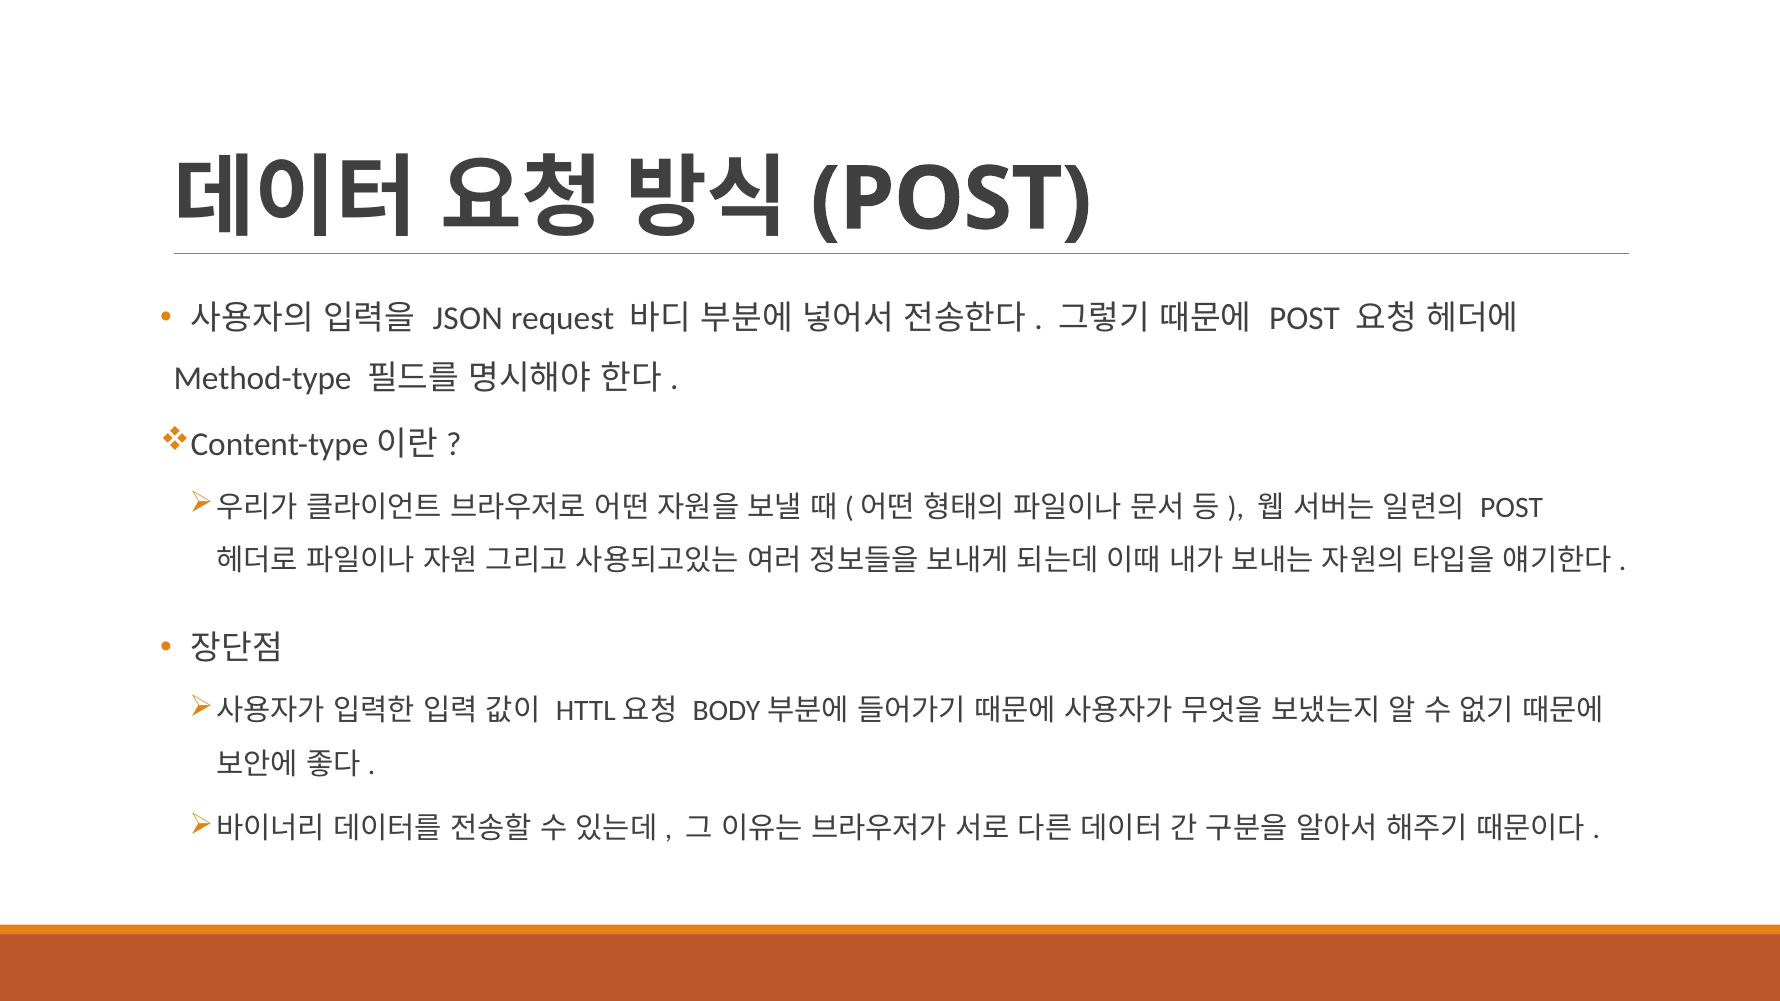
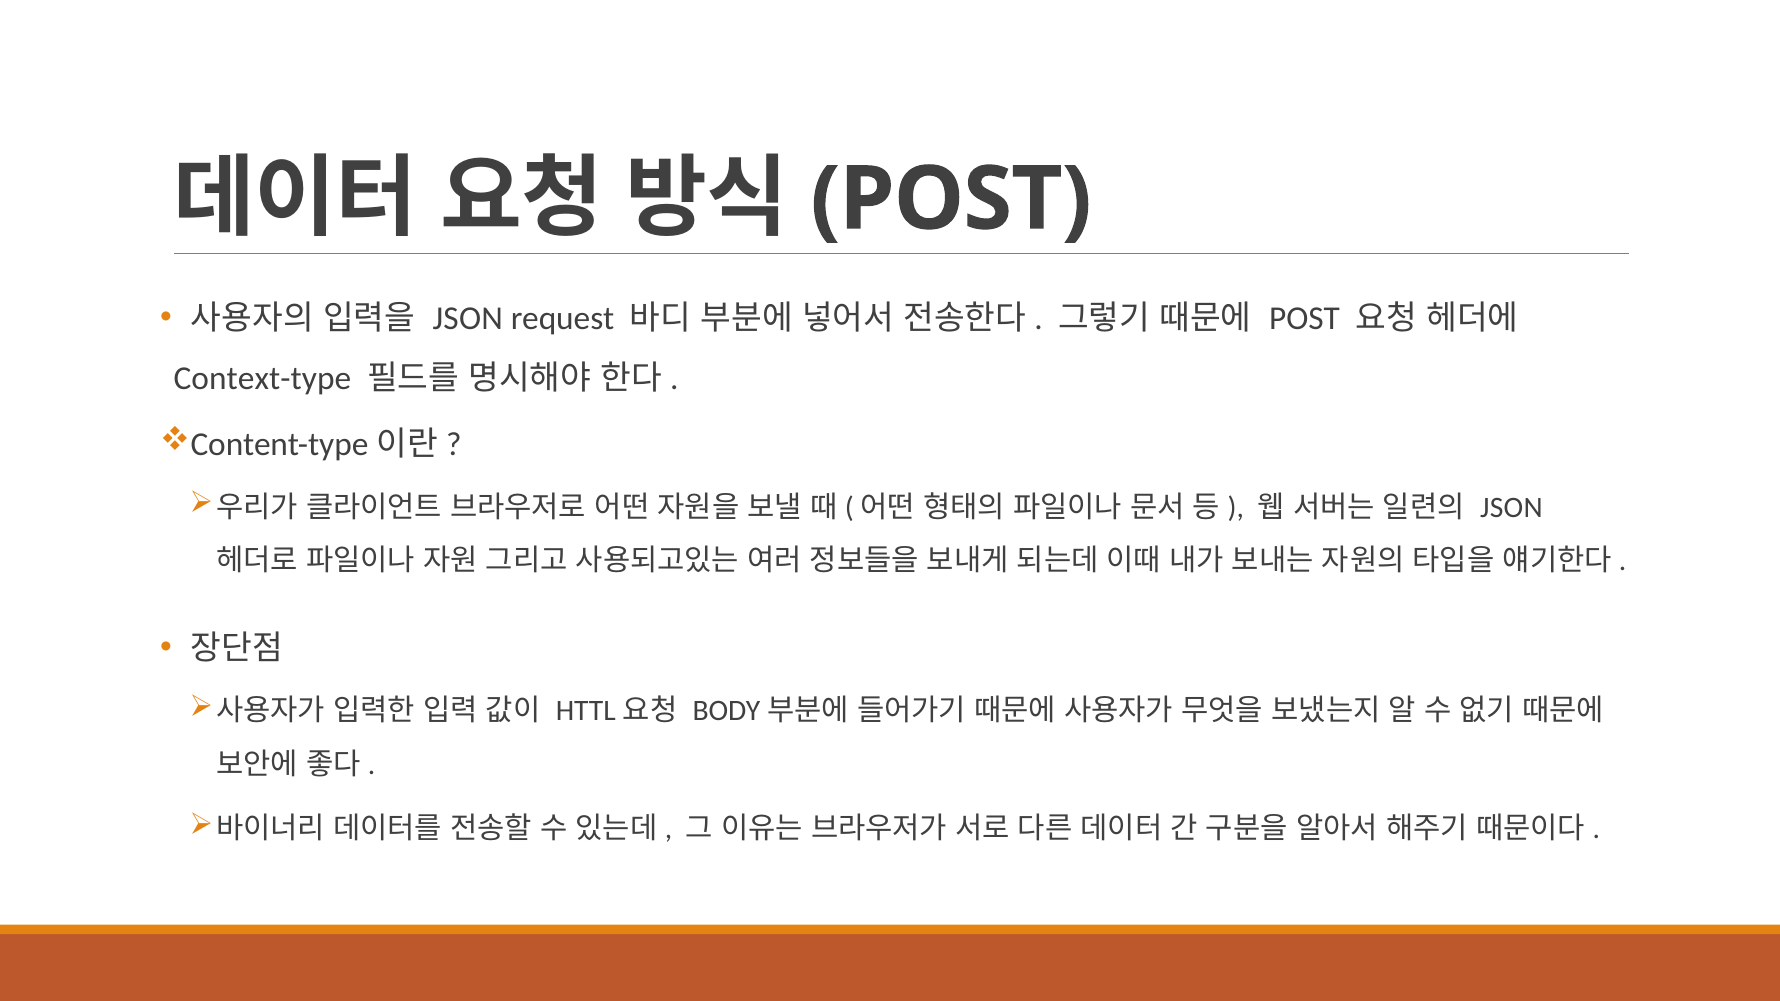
Method-type: Method-type -> Context-type
POST at (1512, 507): POST -> JSON
